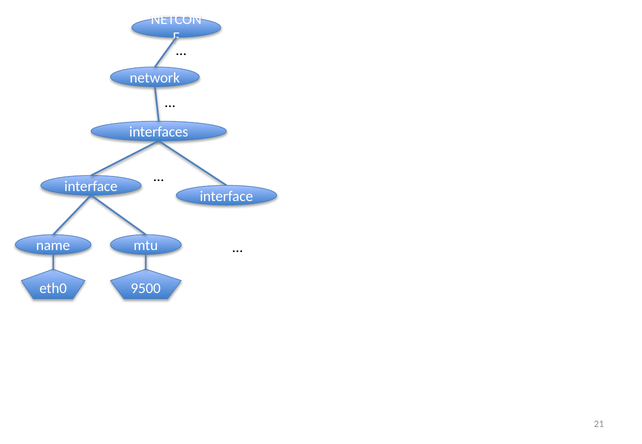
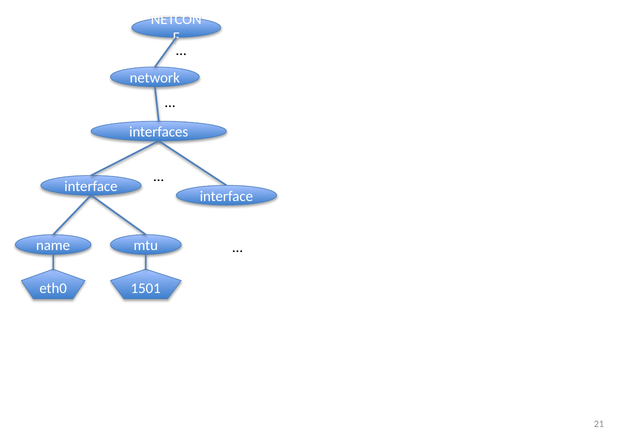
9500: 9500 -> 1501
